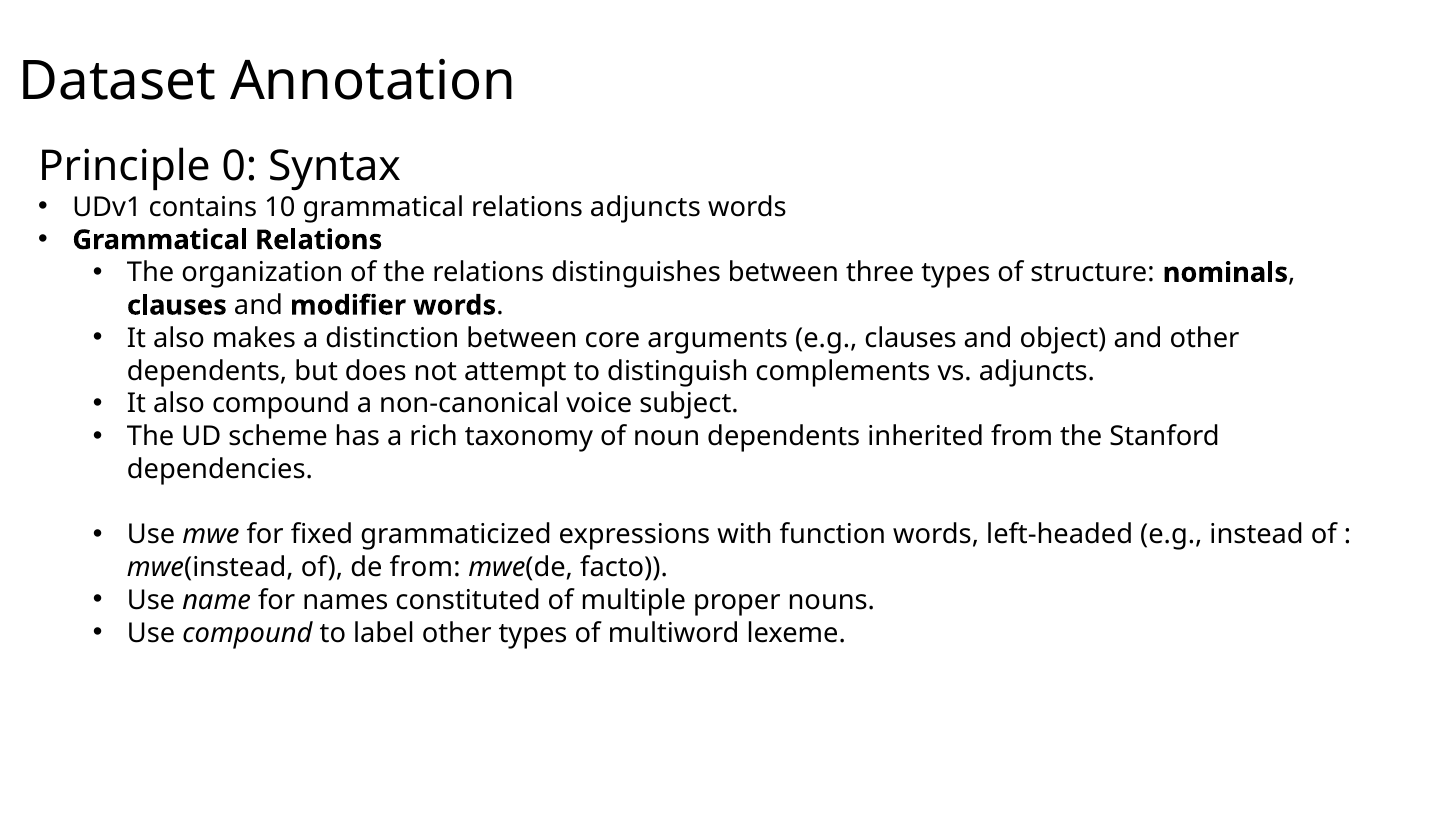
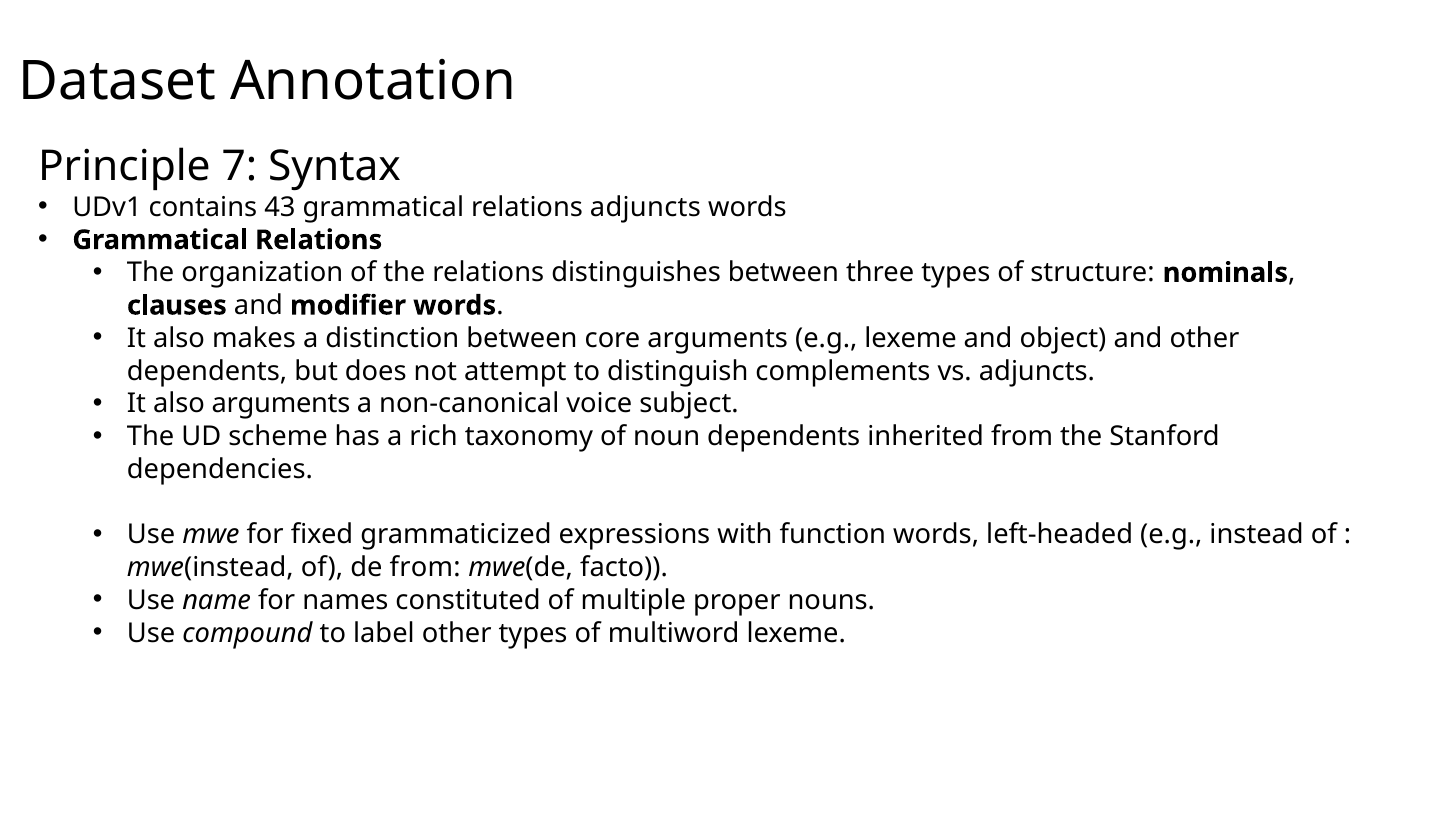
0: 0 -> 7
10: 10 -> 43
e.g clauses: clauses -> lexeme
also compound: compound -> arguments
